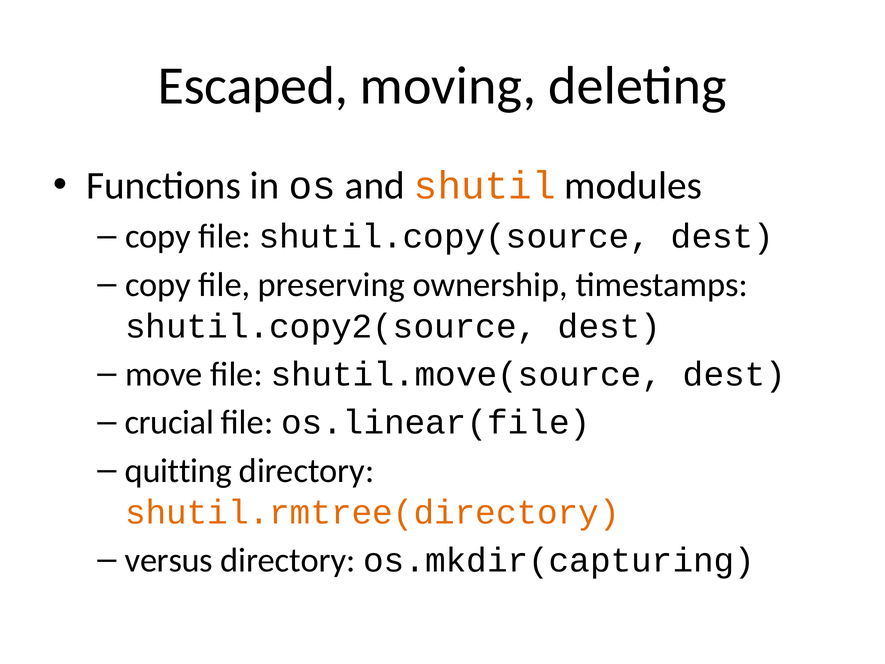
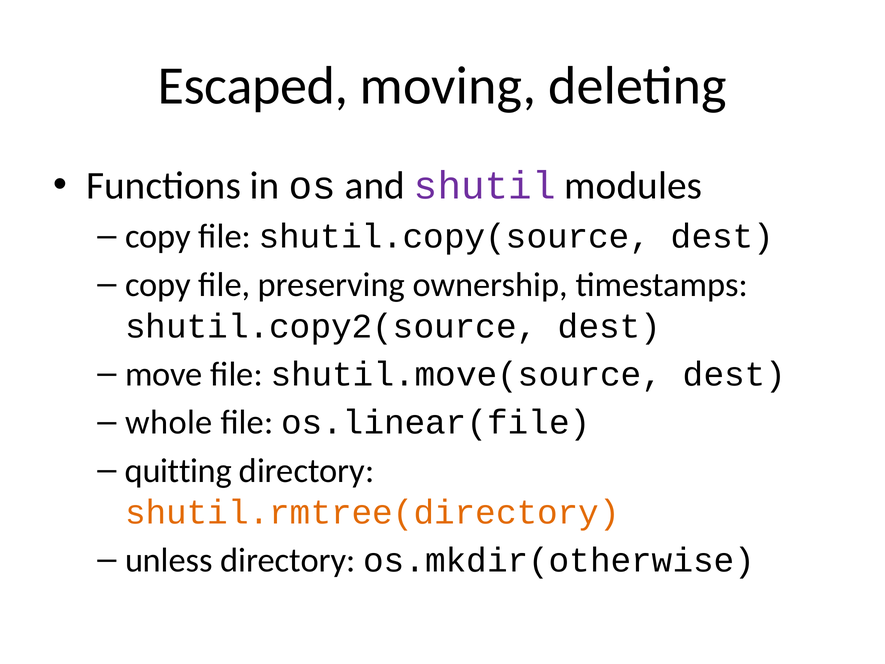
shutil colour: orange -> purple
crucial: crucial -> whole
versus: versus -> unless
os.mkdir(capturing: os.mkdir(capturing -> os.mkdir(otherwise
